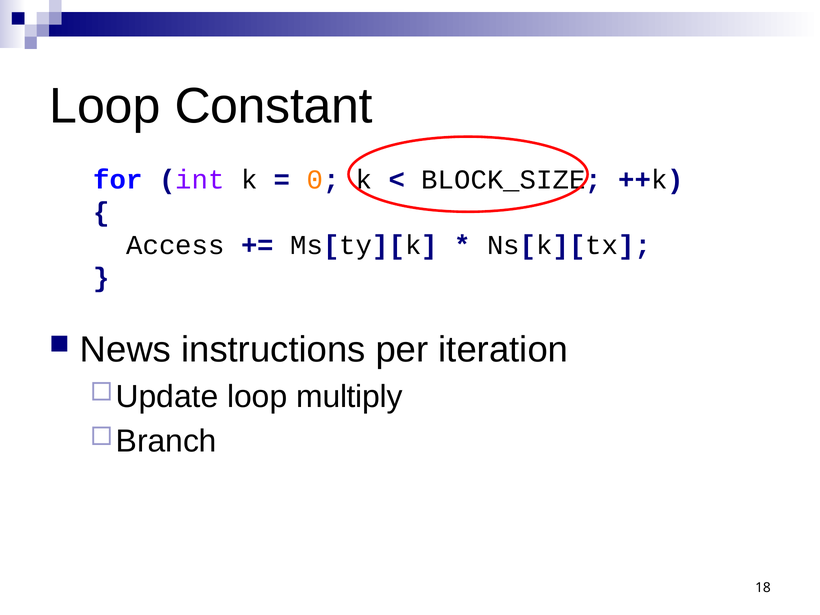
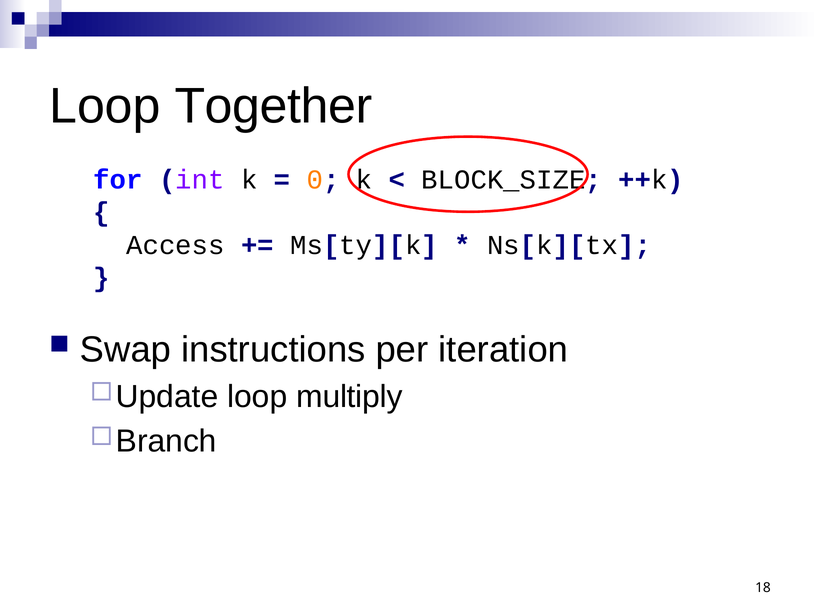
Constant: Constant -> Together
News: News -> Swap
